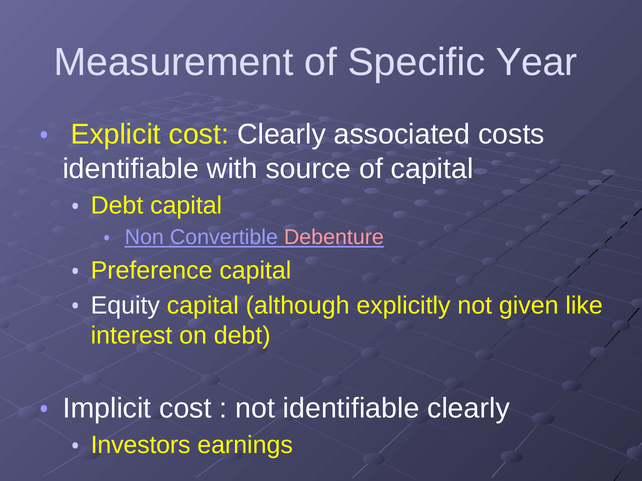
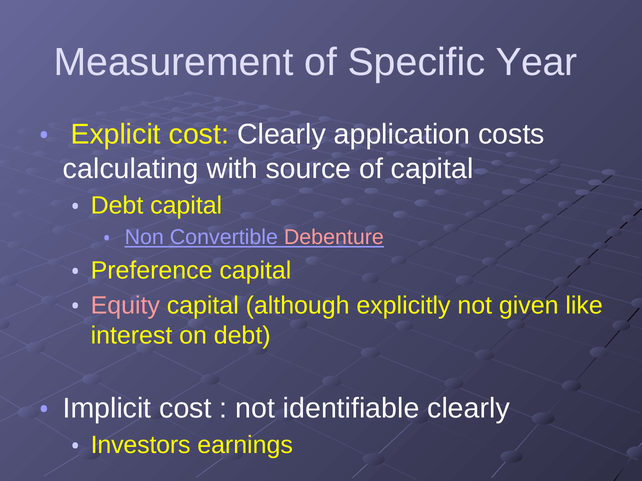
associated: associated -> application
identifiable at (131, 169): identifiable -> calculating
Equity colour: white -> pink
